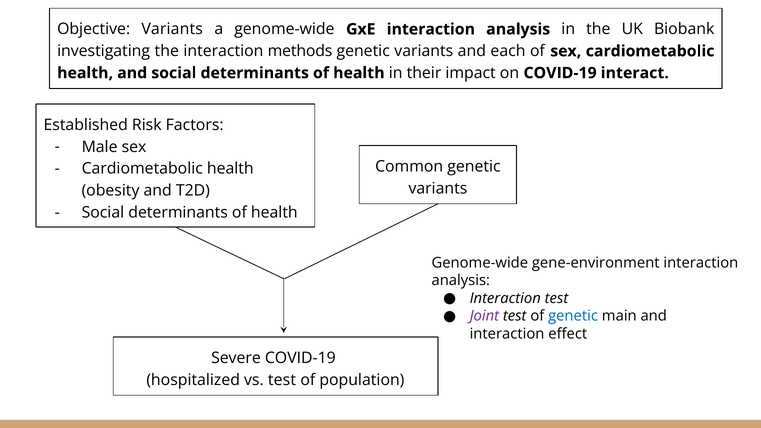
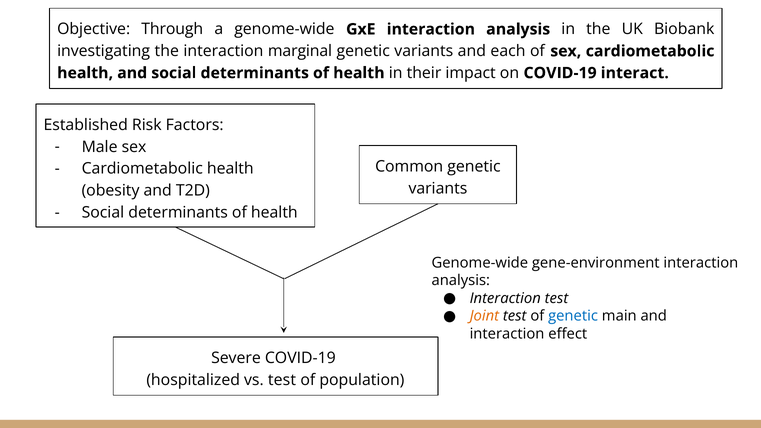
Objective Variants: Variants -> Through
methods: methods -> marginal
Joint colour: purple -> orange
